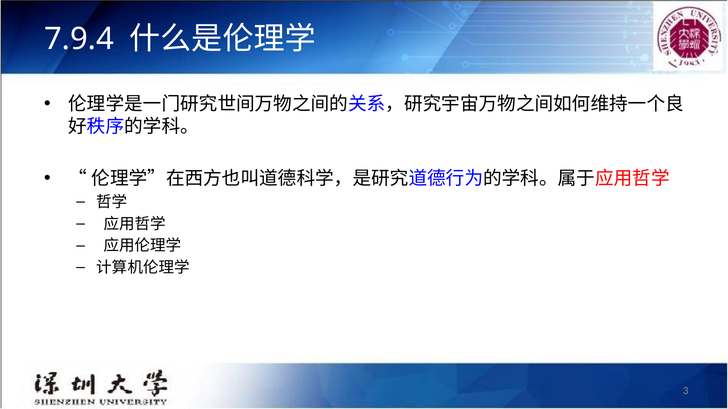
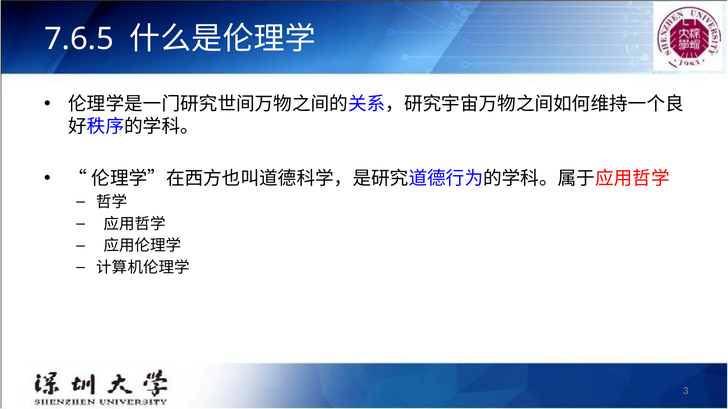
7.9.4: 7.9.4 -> 7.6.5
